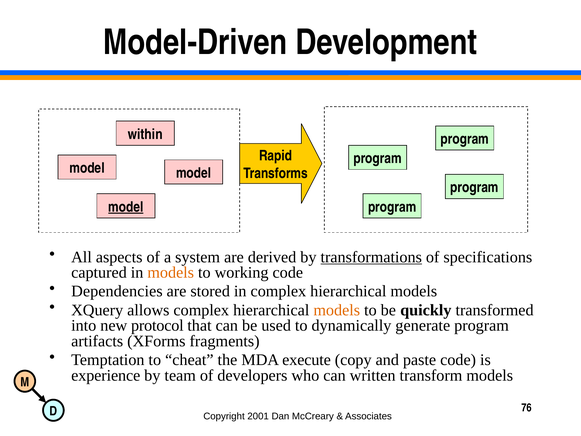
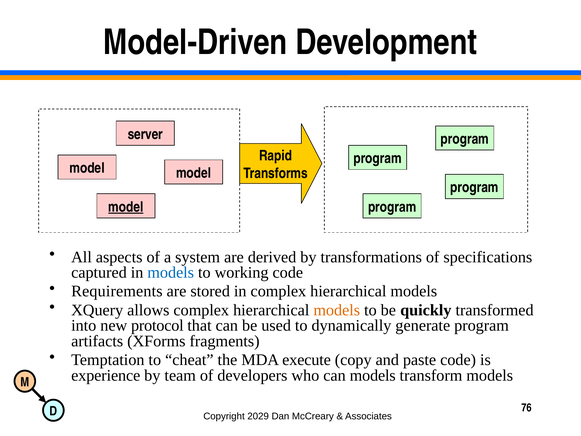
within: within -> server
transformations underline: present -> none
models at (171, 272) colour: orange -> blue
Dependencies: Dependencies -> Requirements
can written: written -> models
2001: 2001 -> 2029
